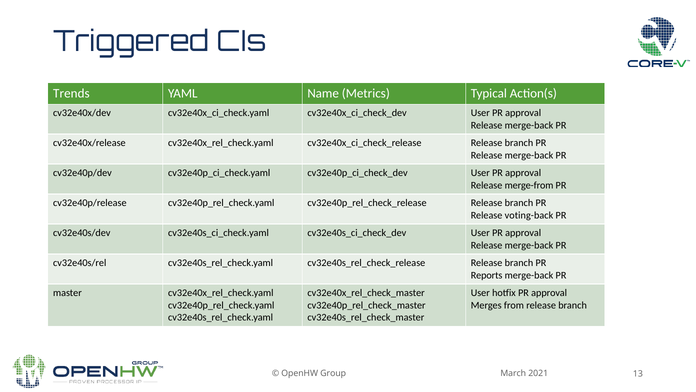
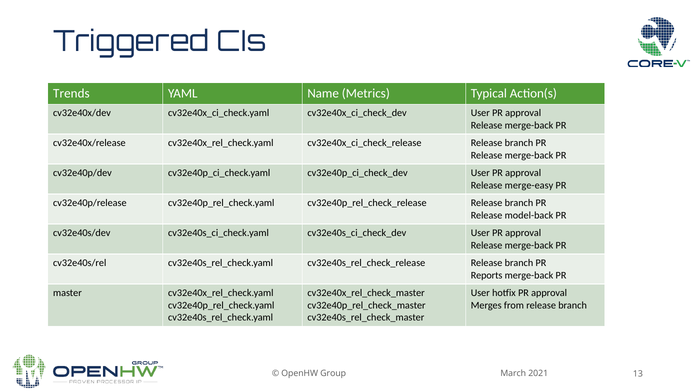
merge-from: merge-from -> merge-easy
voting-back: voting-back -> model-back
